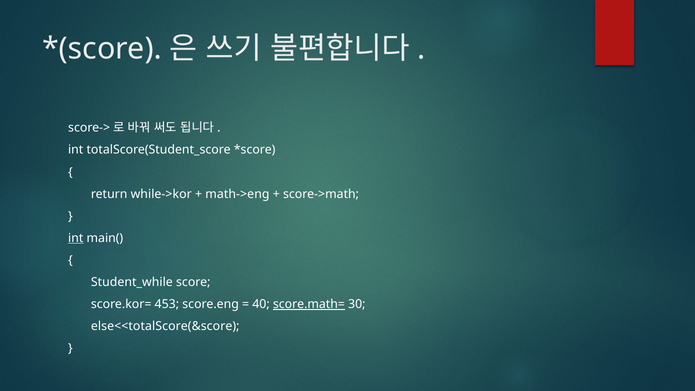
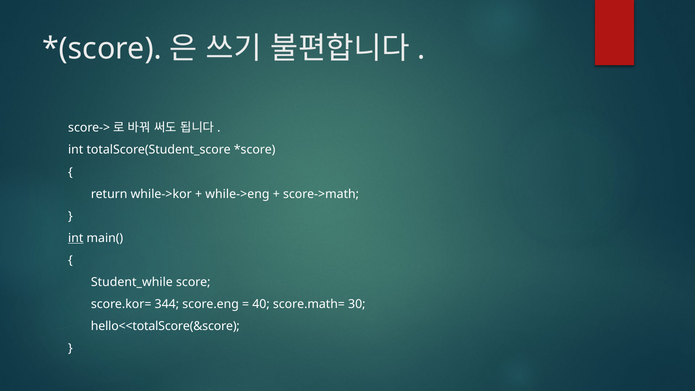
math->eng: math->eng -> while->eng
453: 453 -> 344
score.math= underline: present -> none
else<<totalScore(&score: else<<totalScore(&score -> hello<<totalScore(&score
